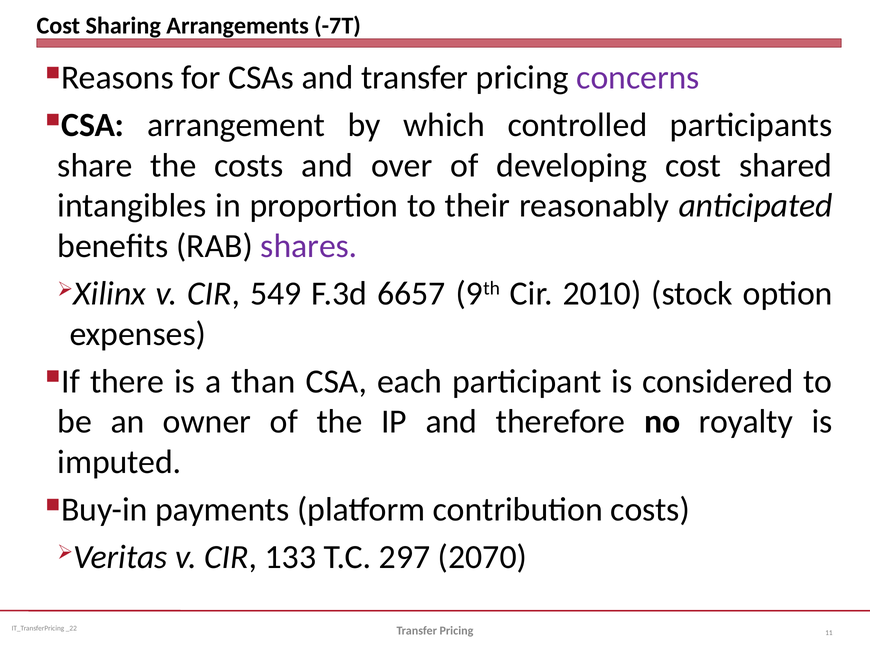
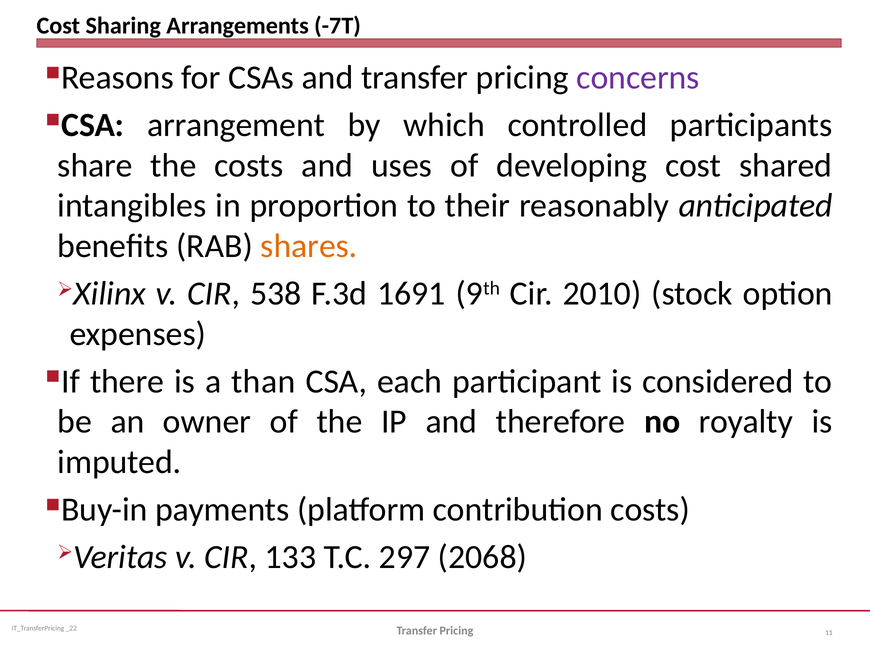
over: over -> uses
shares colour: purple -> orange
549: 549 -> 538
6657: 6657 -> 1691
2070: 2070 -> 2068
